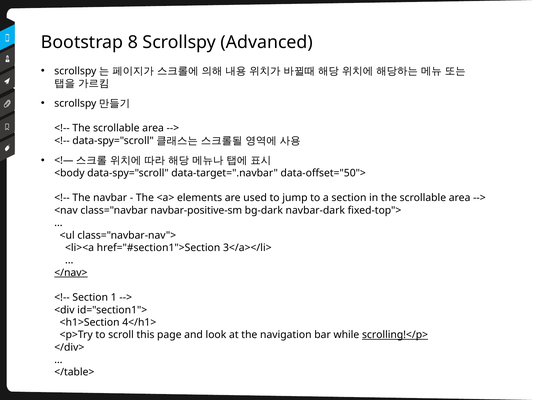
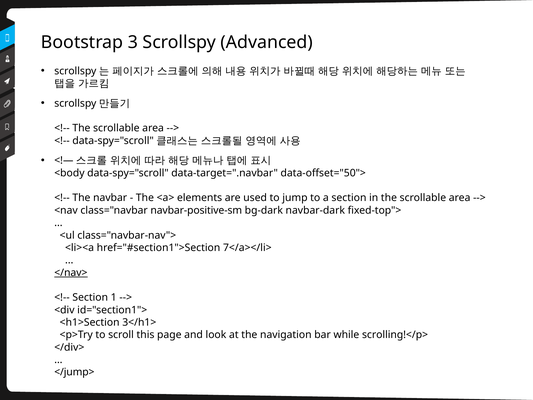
8: 8 -> 3
3</a></li>: 3</a></li> -> 7</a></li>
4</h1>: 4</h1> -> 3</h1>
scrolling!</p> underline: present -> none
</table>: </table> -> </jump>
